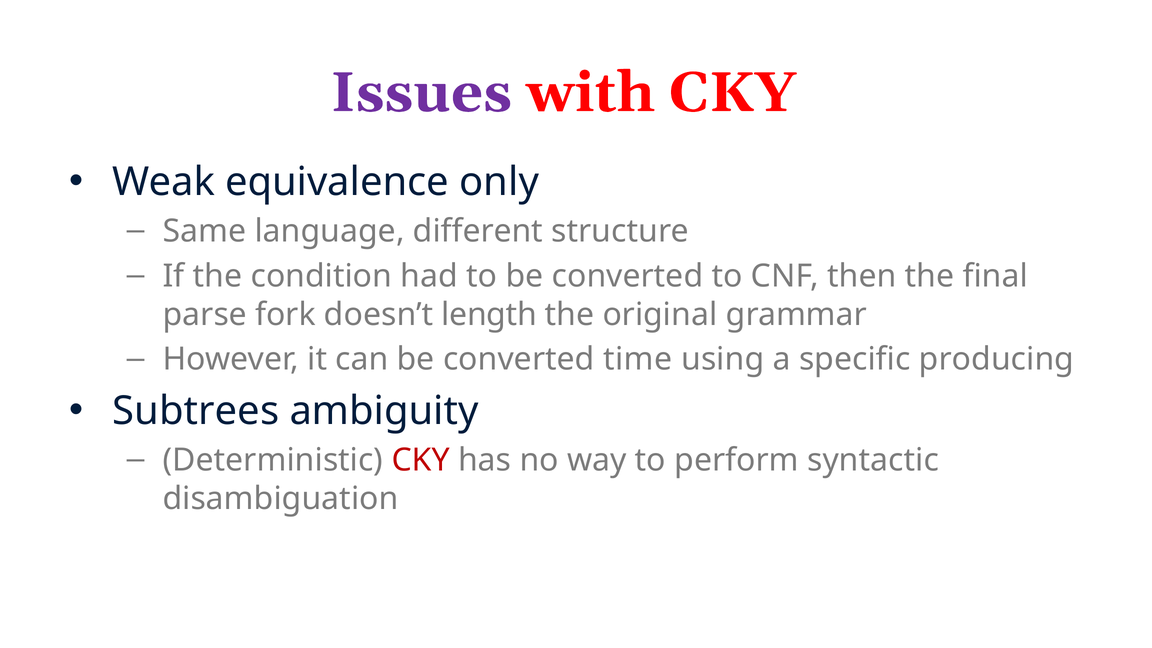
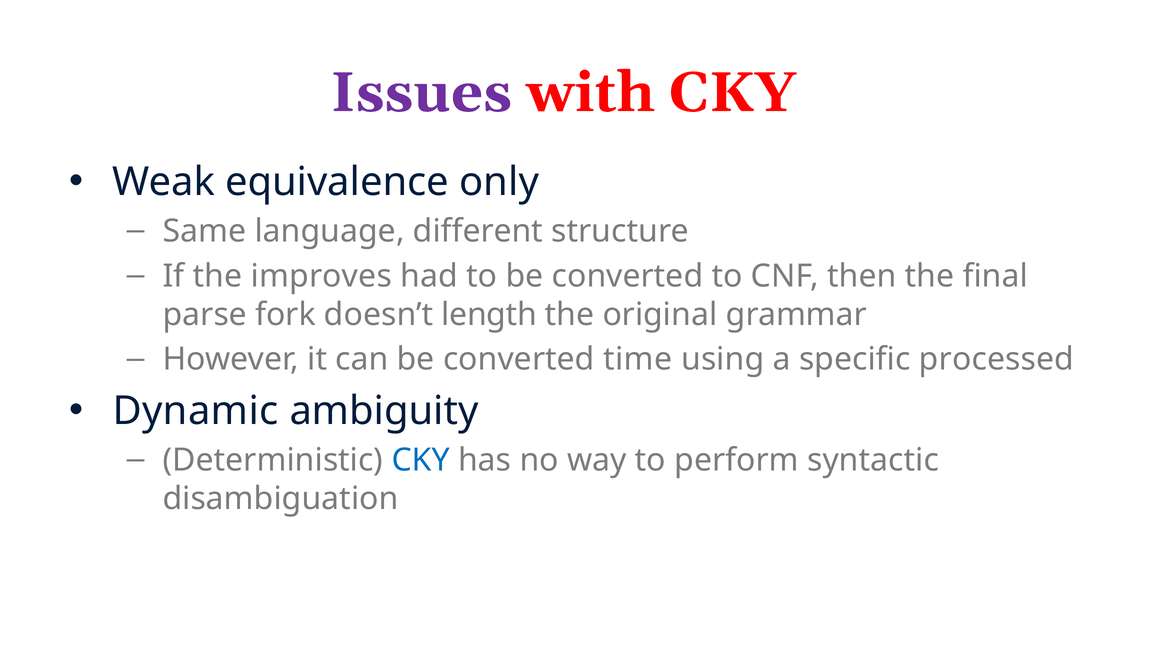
condition: condition -> improves
producing: producing -> processed
Subtrees: Subtrees -> Dynamic
CKY at (421, 460) colour: red -> blue
